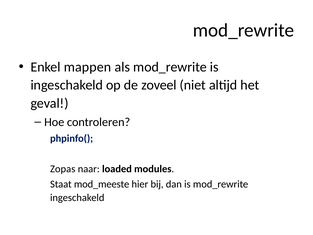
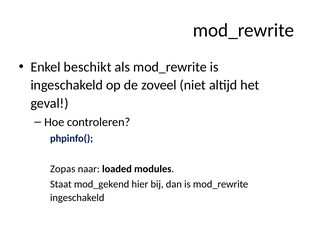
mappen: mappen -> beschikt
mod_meeste: mod_meeste -> mod_gekend
